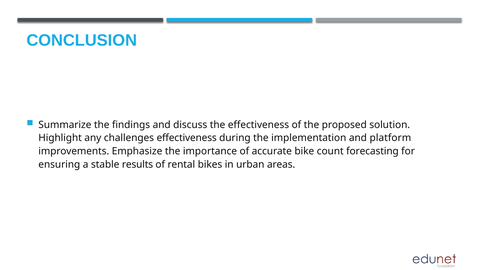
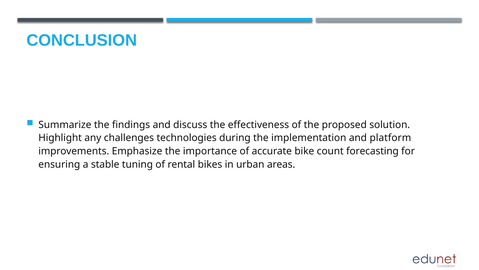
challenges effectiveness: effectiveness -> technologies
results: results -> tuning
